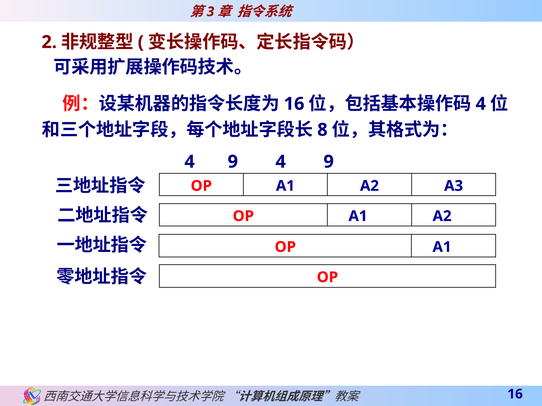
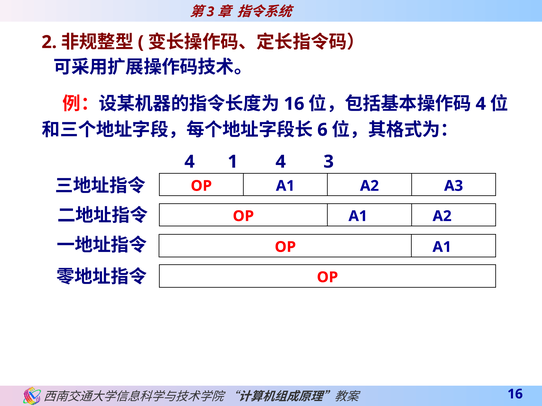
8: 8 -> 6
9 at (233, 162): 9 -> 1
9 at (329, 162): 9 -> 3
